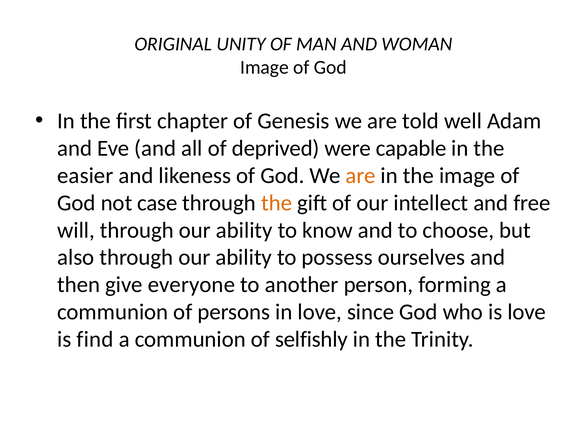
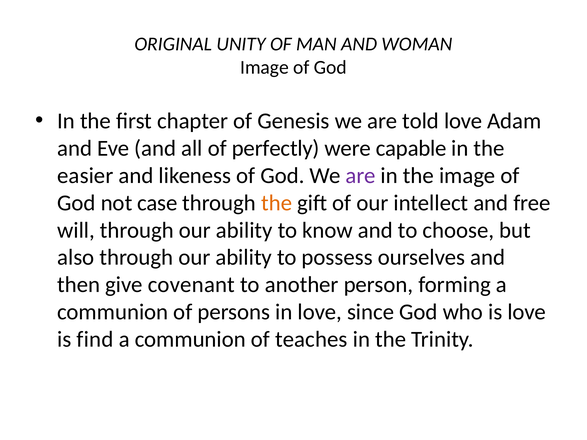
told well: well -> love
deprived: deprived -> perfectly
are at (361, 176) colour: orange -> purple
everyone: everyone -> covenant
selfishly: selfishly -> teaches
